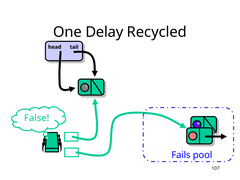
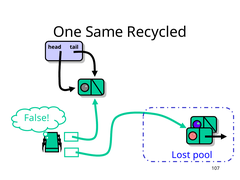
Delay: Delay -> Same
Fails: Fails -> Lost
